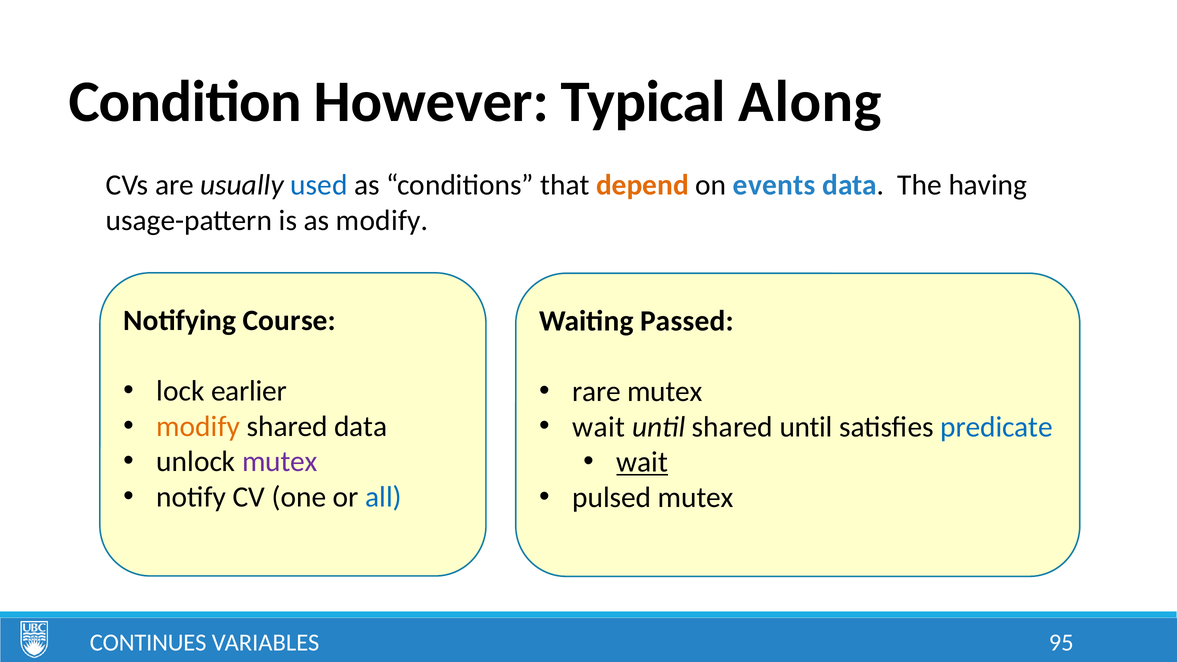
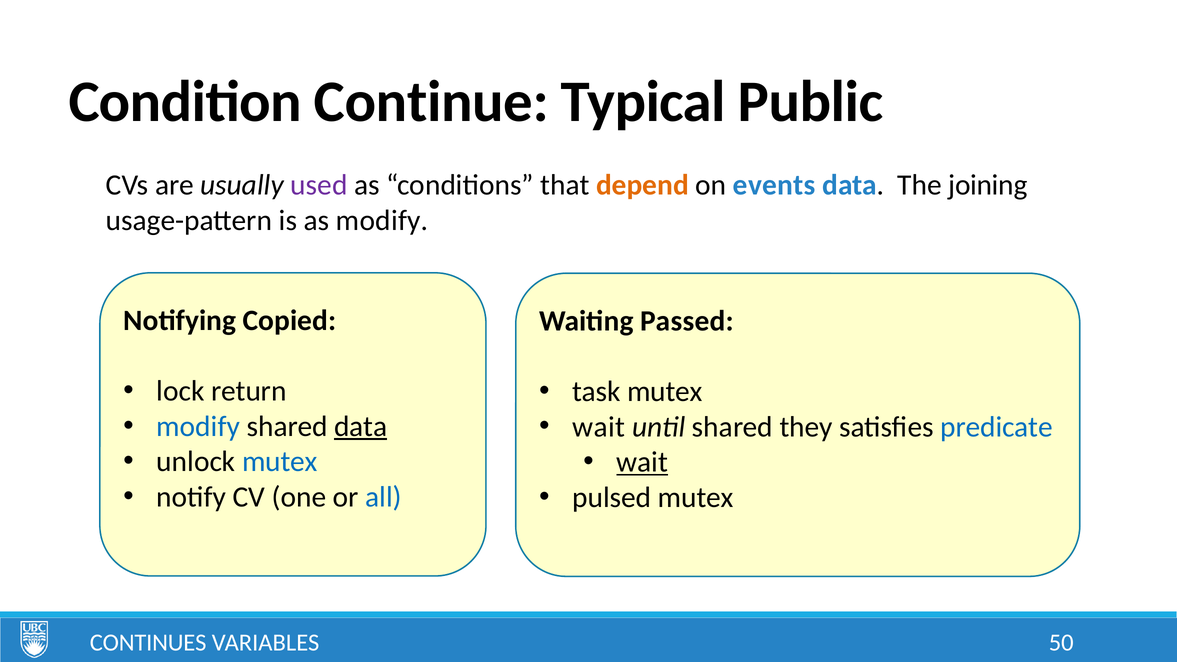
However: However -> Continue
Along: Along -> Public
used colour: blue -> purple
having: having -> joining
Course: Course -> Copied
earlier: earlier -> return
rare: rare -> task
modify at (198, 426) colour: orange -> blue
data at (361, 426) underline: none -> present
shared until: until -> they
mutex at (280, 462) colour: purple -> blue
95: 95 -> 50
